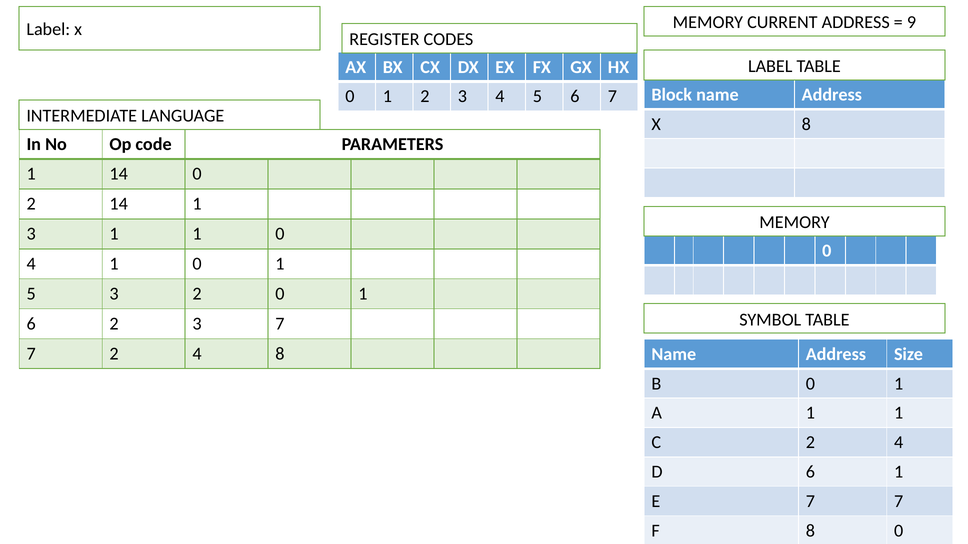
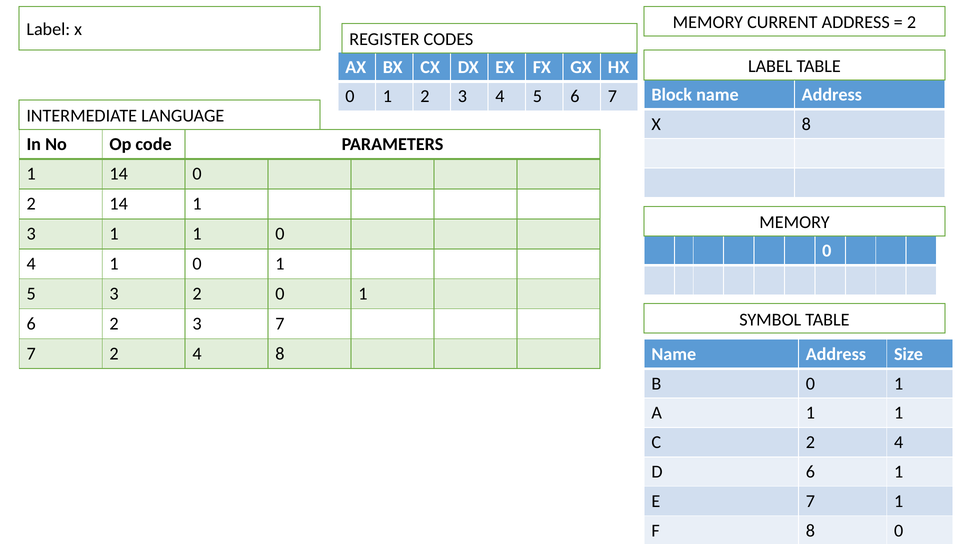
9 at (911, 22): 9 -> 2
E 7 7: 7 -> 1
